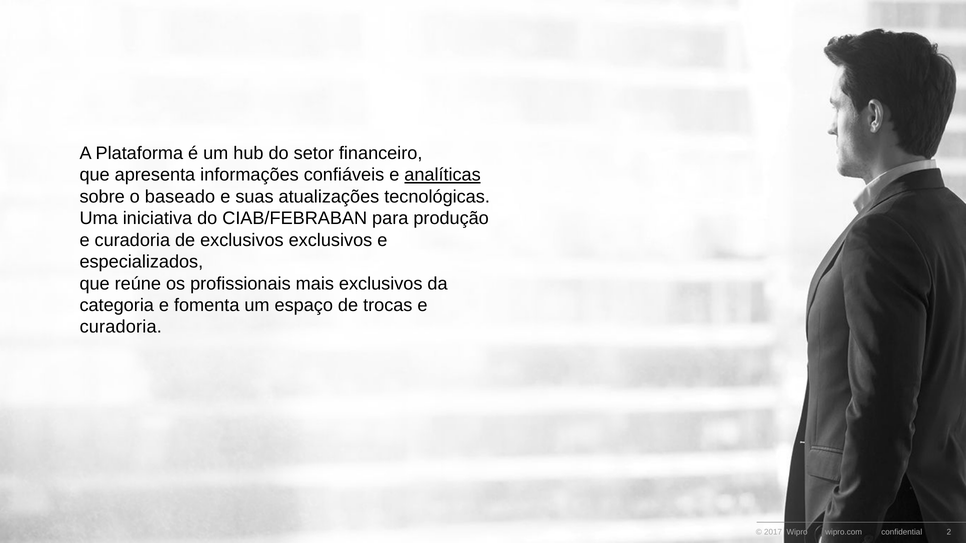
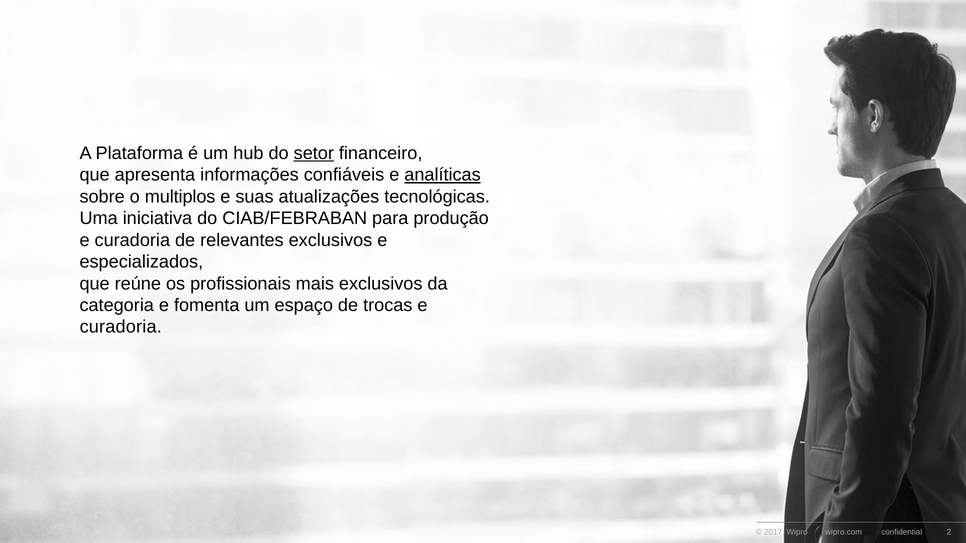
setor underline: none -> present
baseado: baseado -> multiplos
de exclusivos: exclusivos -> relevantes
